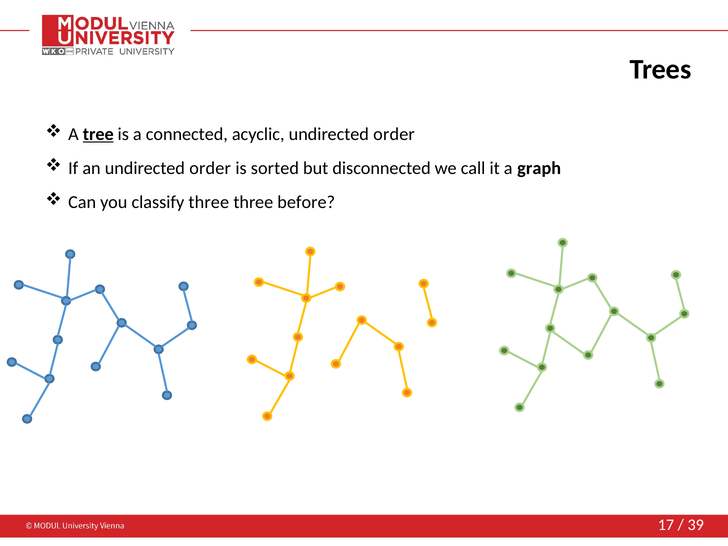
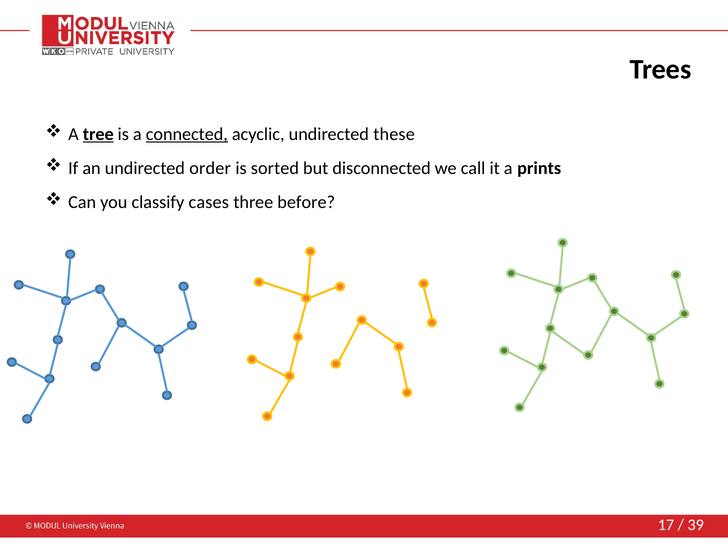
connected underline: none -> present
acyclic undirected order: order -> these
graph: graph -> prints
classify three: three -> cases
